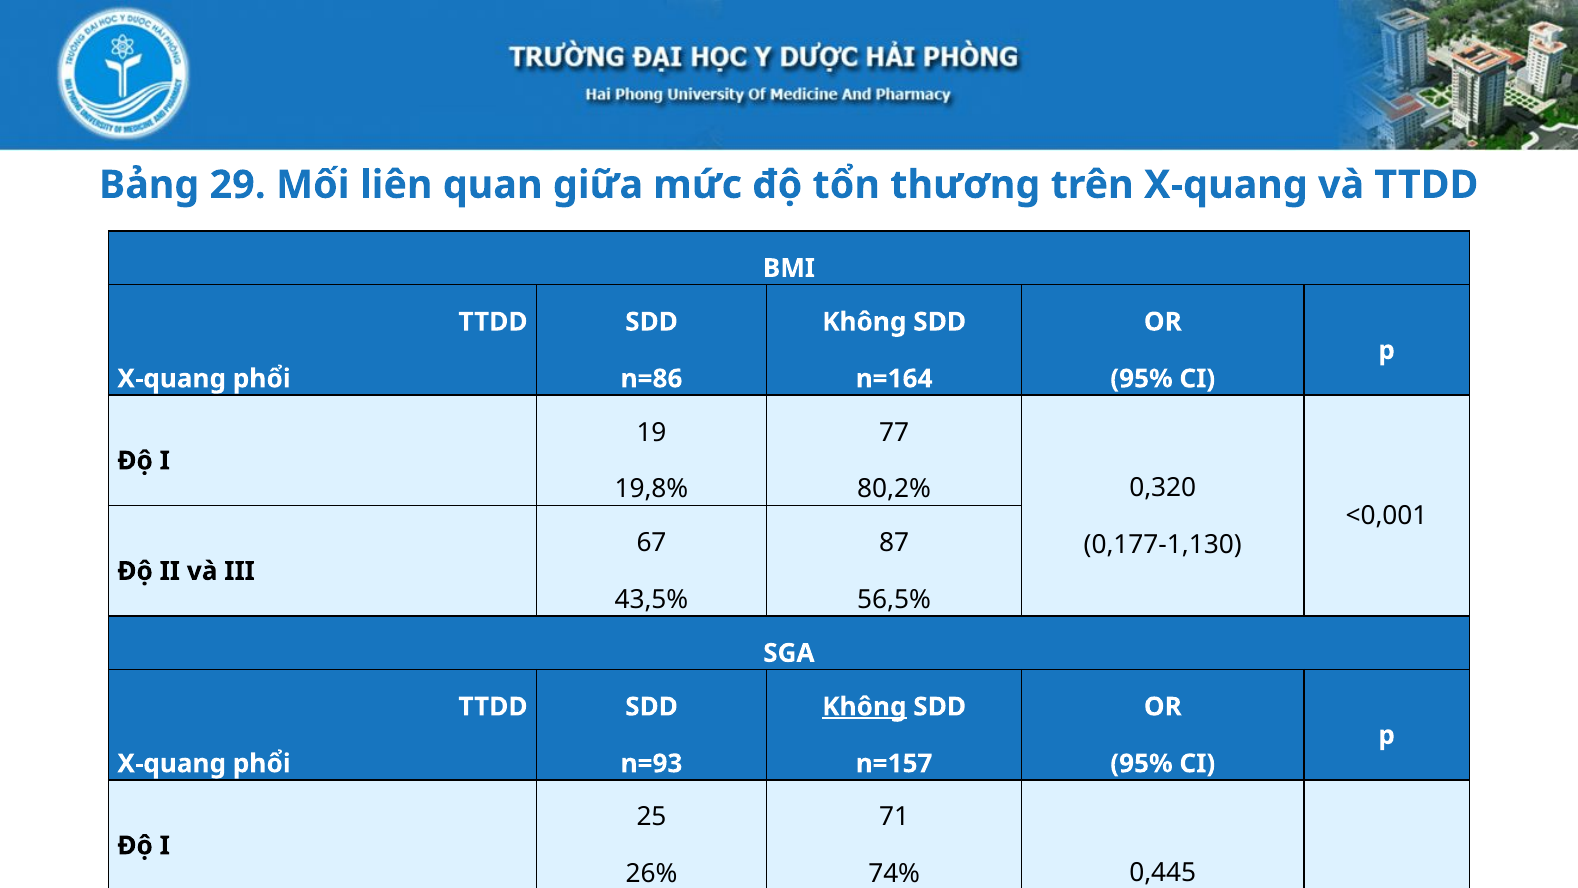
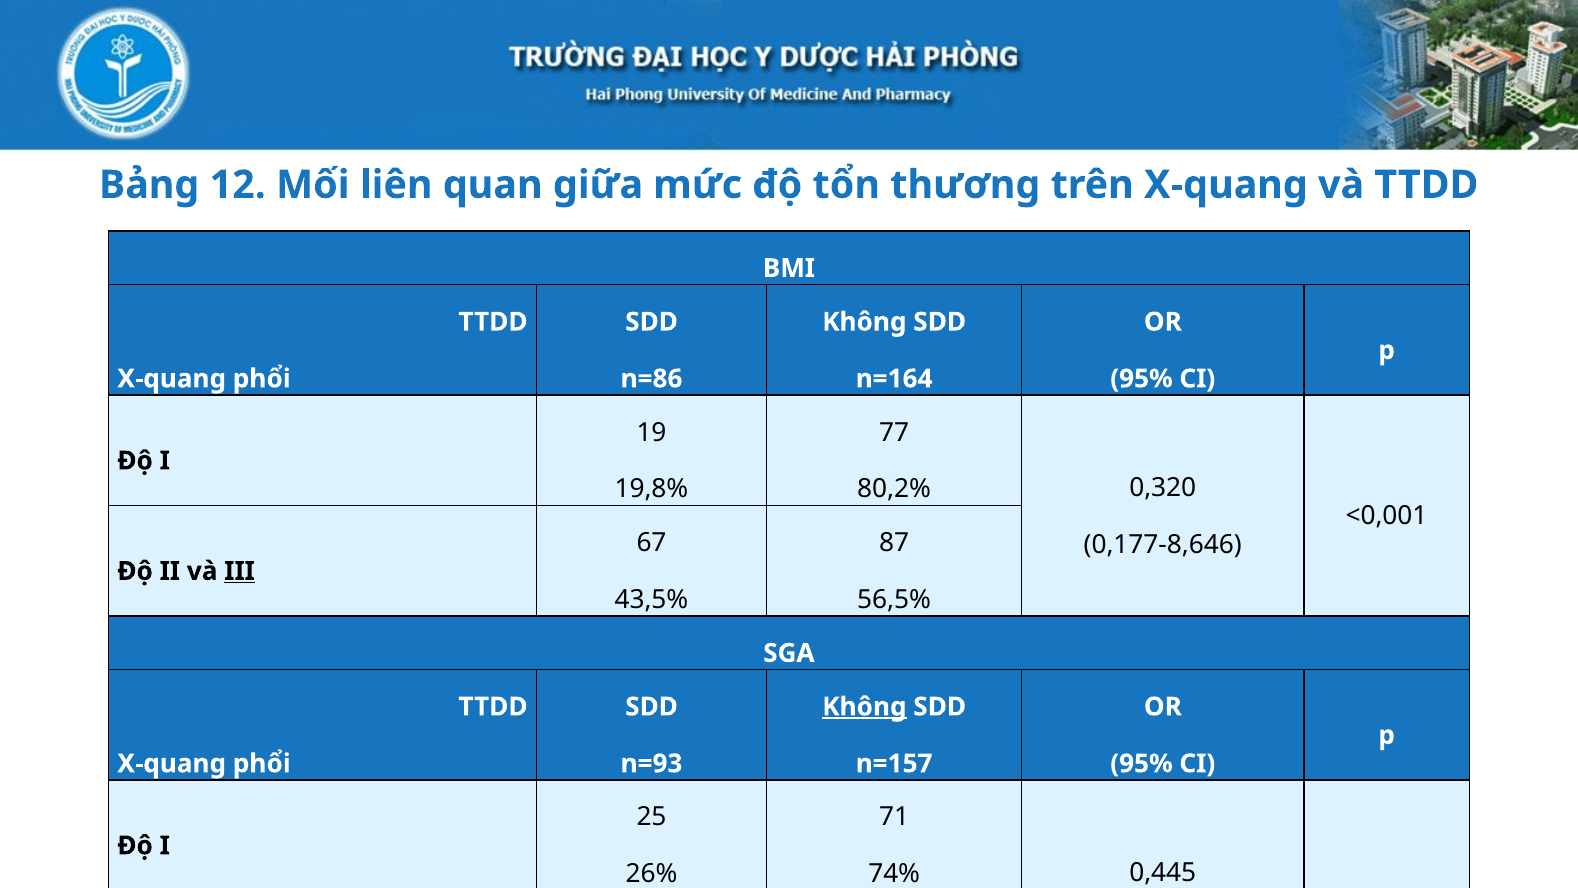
29: 29 -> 12
0,177-1,130: 0,177-1,130 -> 0,177-8,646
III at (240, 571) underline: none -> present
